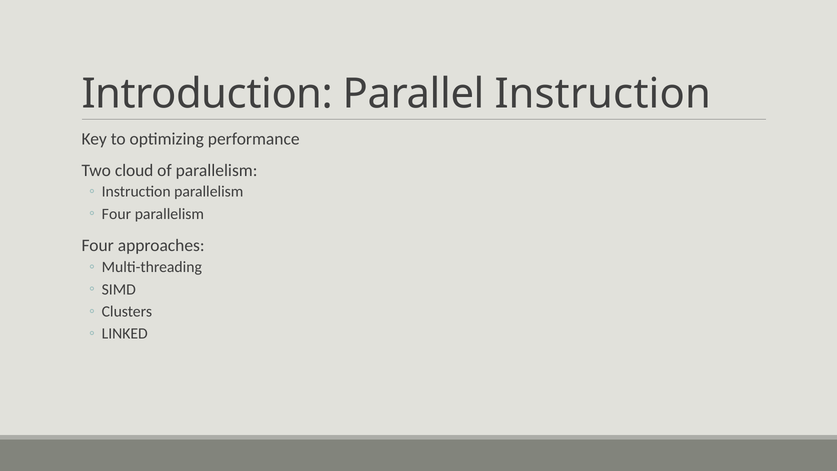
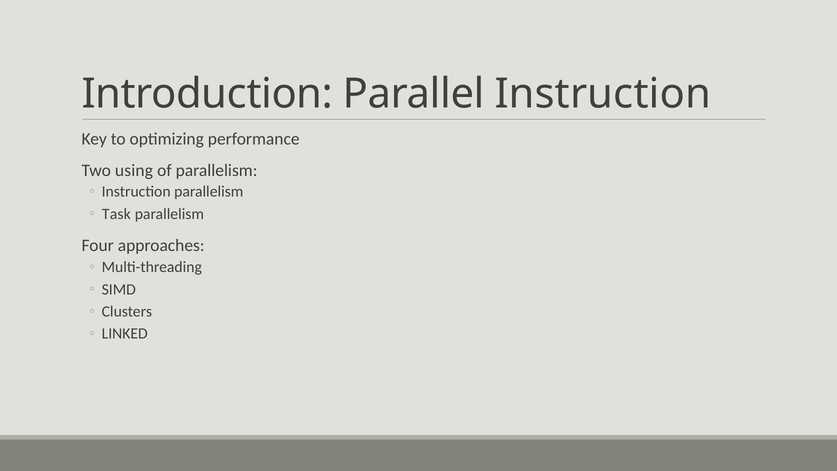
cloud: cloud -> using
Four at (116, 214): Four -> Task
